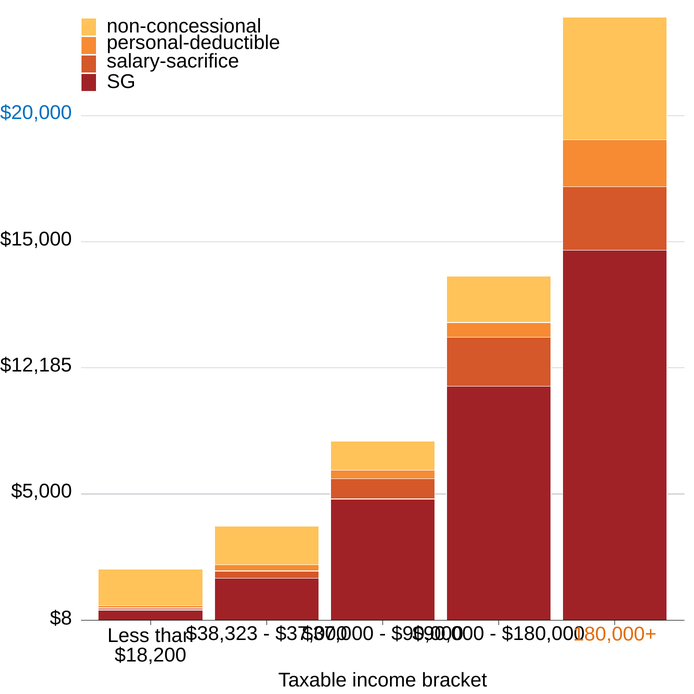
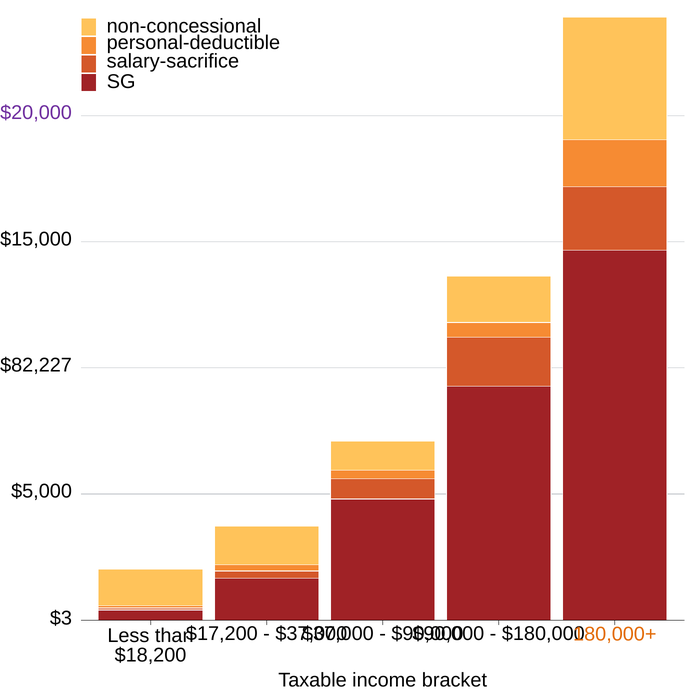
$20,000 colour: blue -> purple
$12,185: $12,185 -> $82,227
$8: $8 -> $3
$38,323: $38,323 -> $17,200
